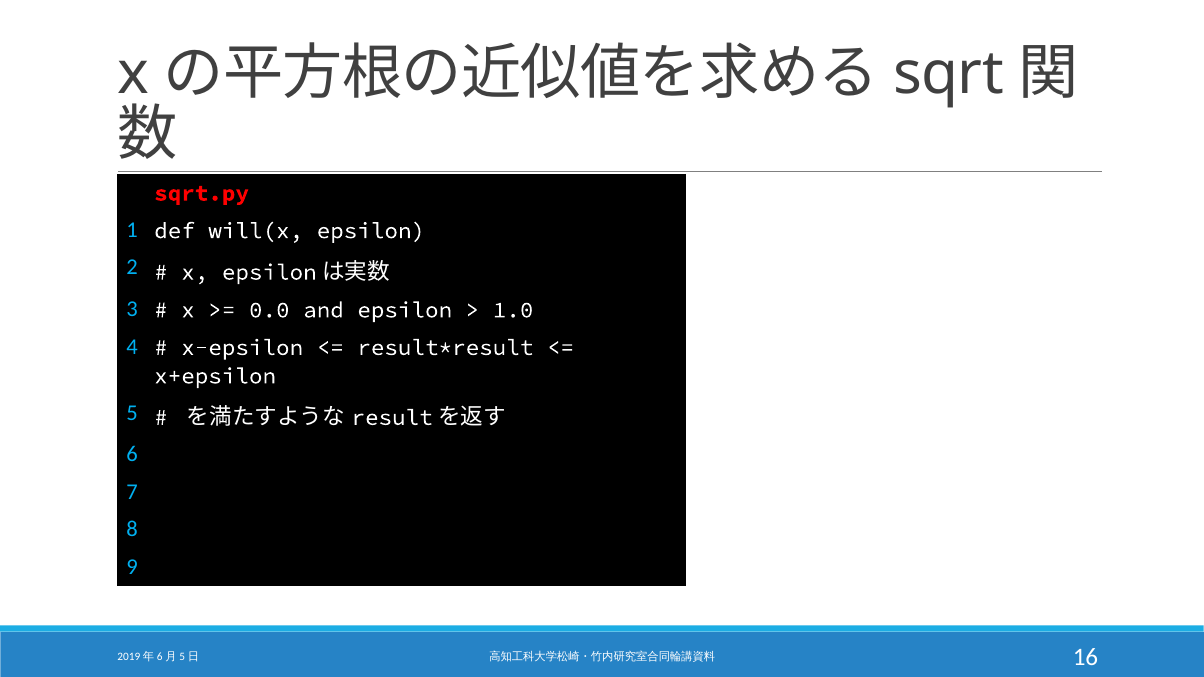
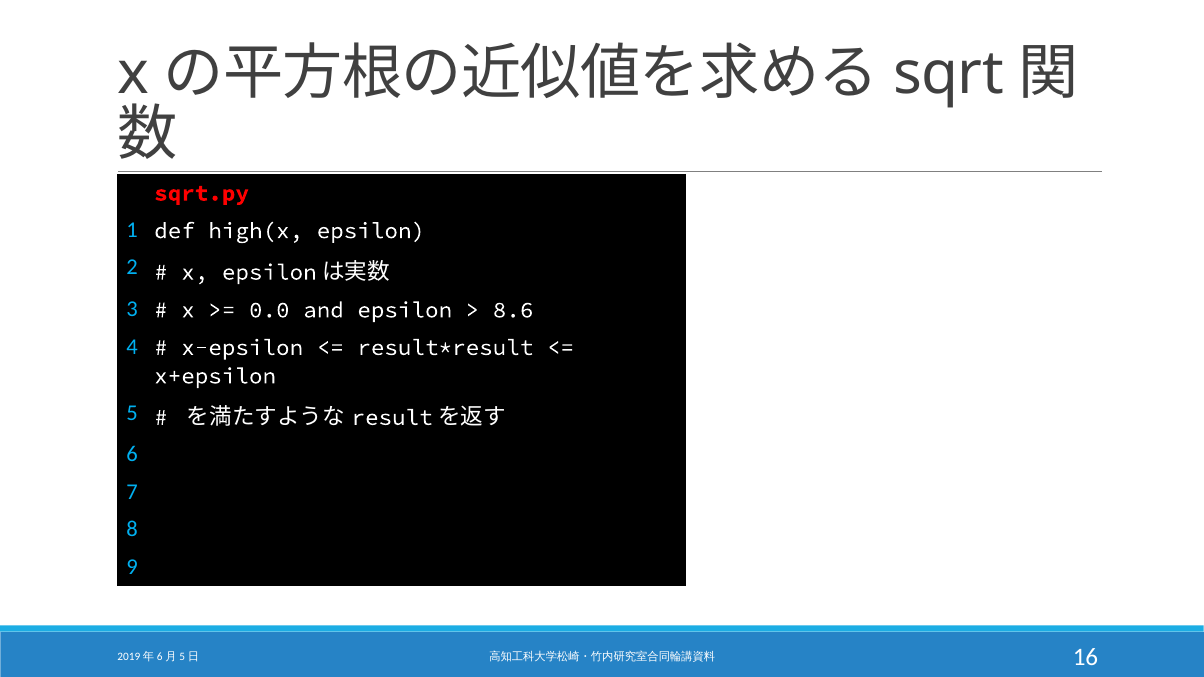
will(x: will(x -> high(x
1.0: 1.0 -> 8.6
